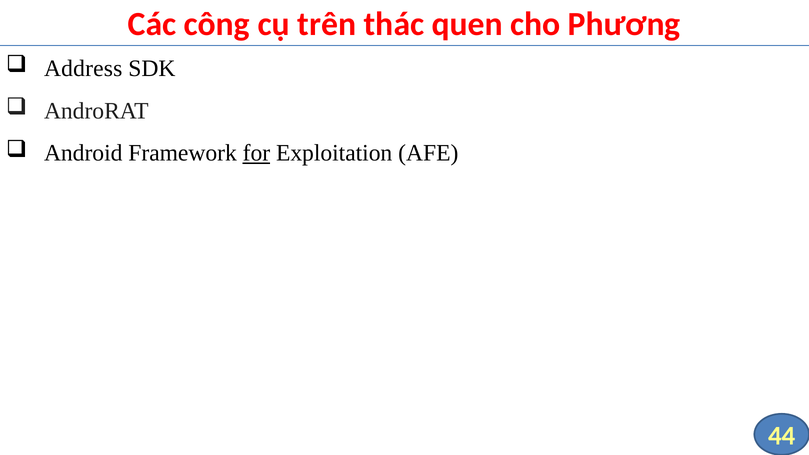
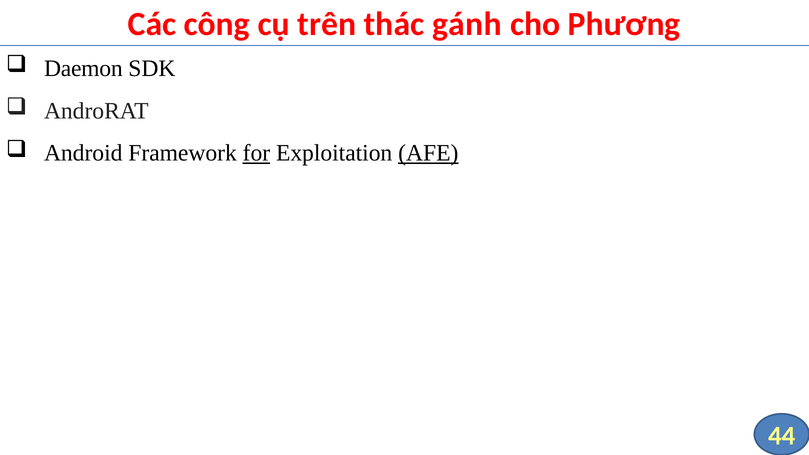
quen: quen -> gánh
Address: Address -> Daemon
AFE underline: none -> present
